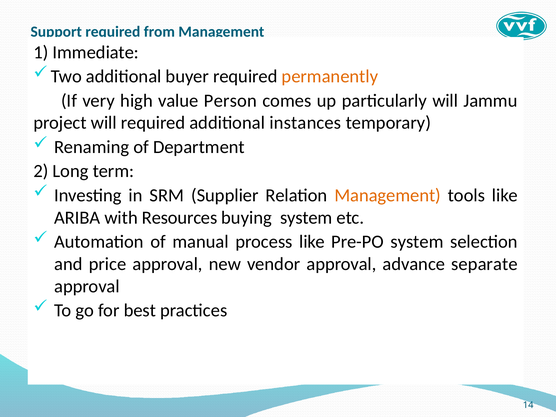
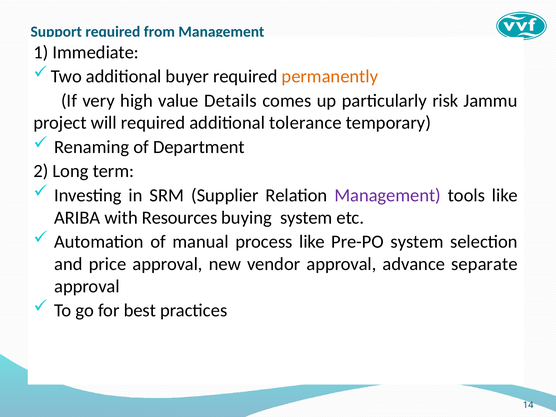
Person: Person -> Details
particularly will: will -> risk
instances: instances -> tolerance
Management at (388, 195) colour: orange -> purple
